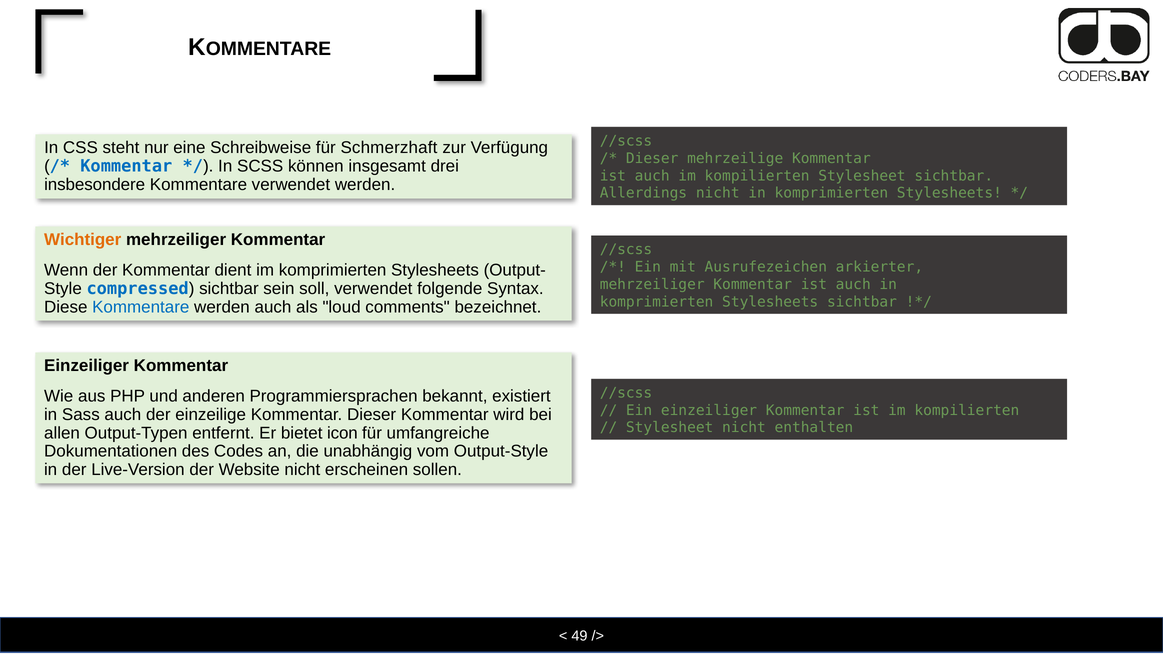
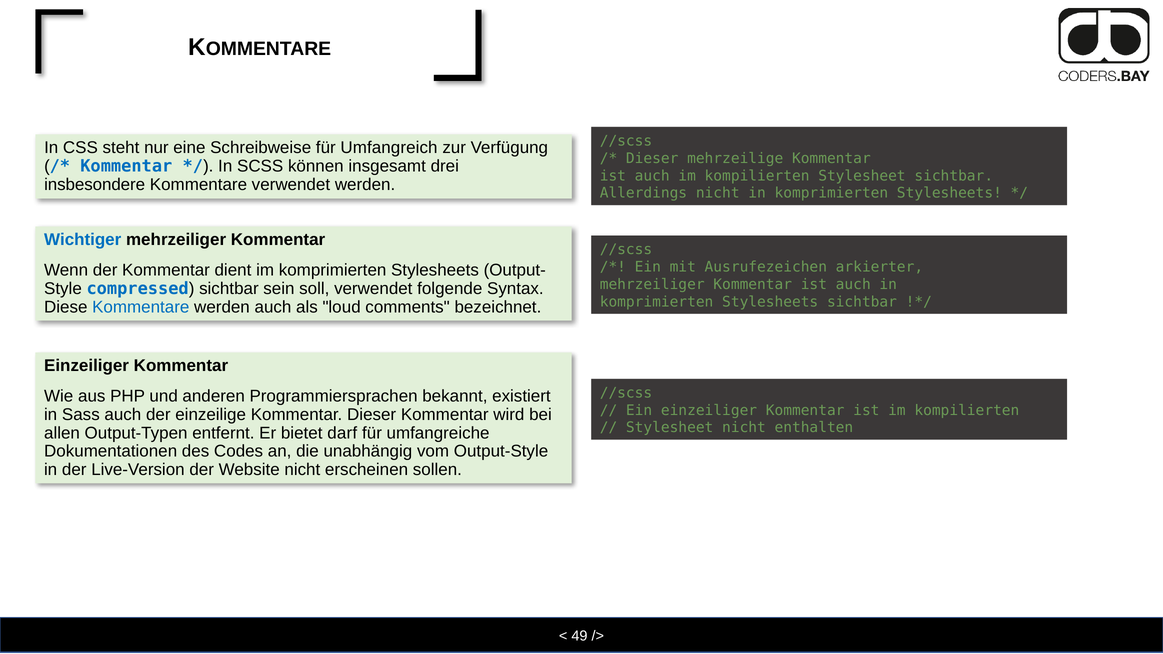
Schmerzhaft: Schmerzhaft -> Umfangreich
Wichtiger colour: orange -> blue
icon: icon -> darf
